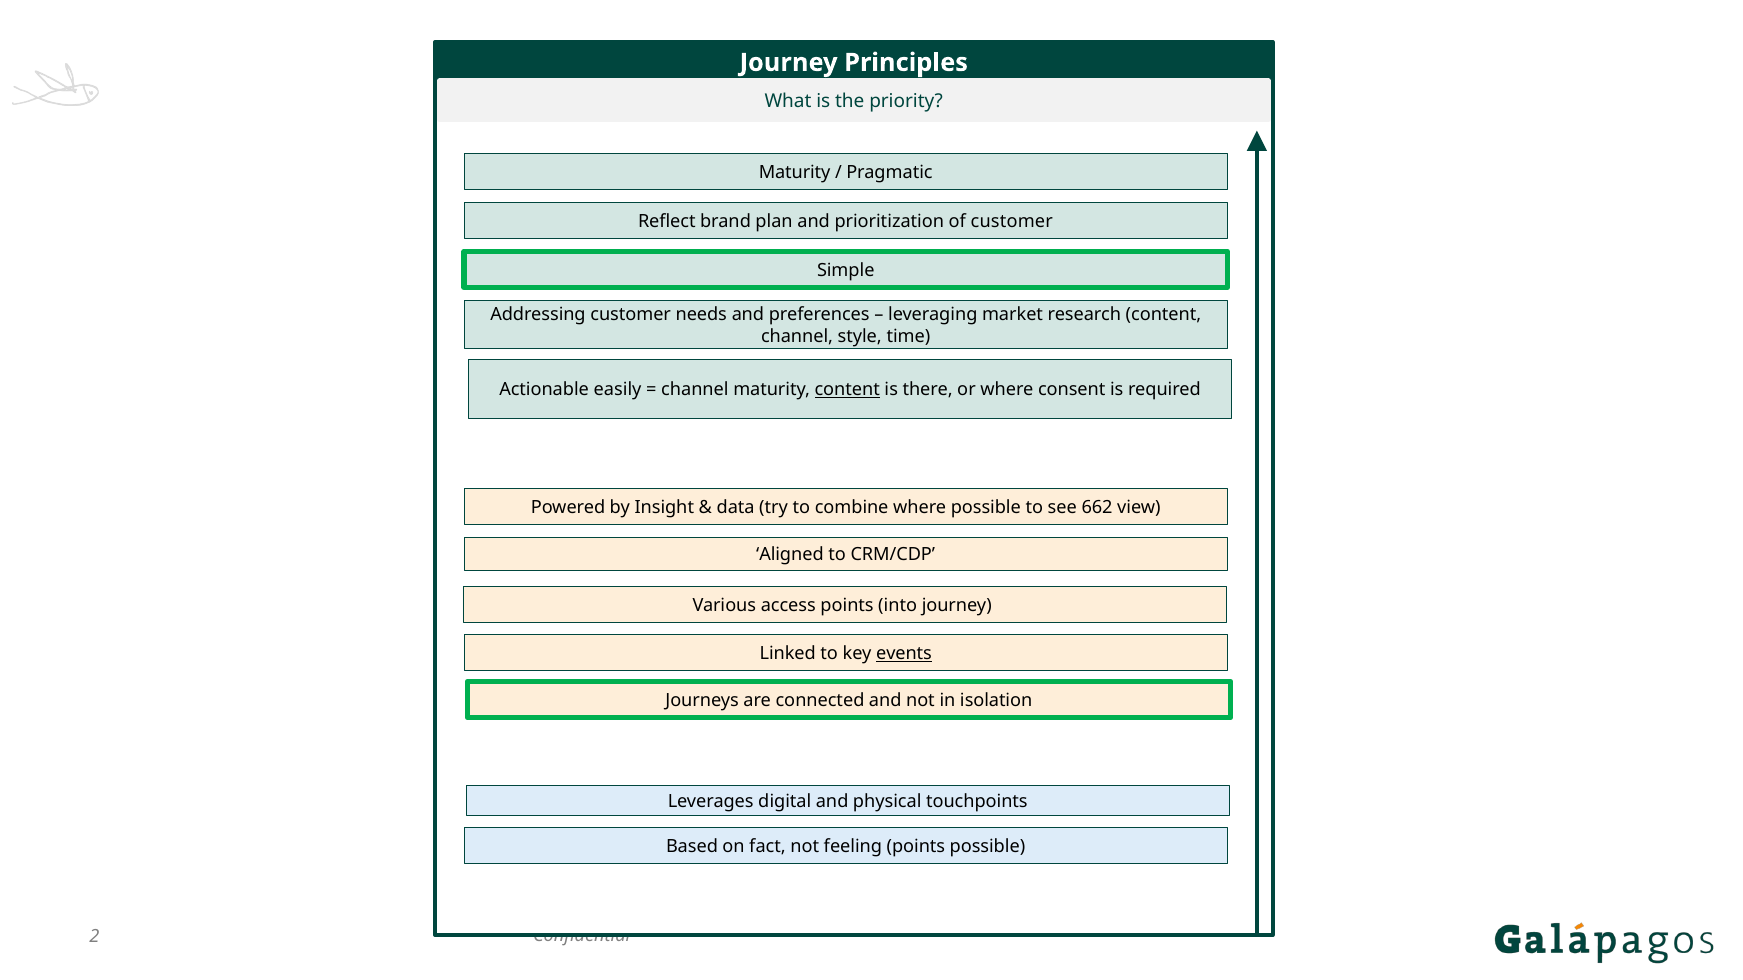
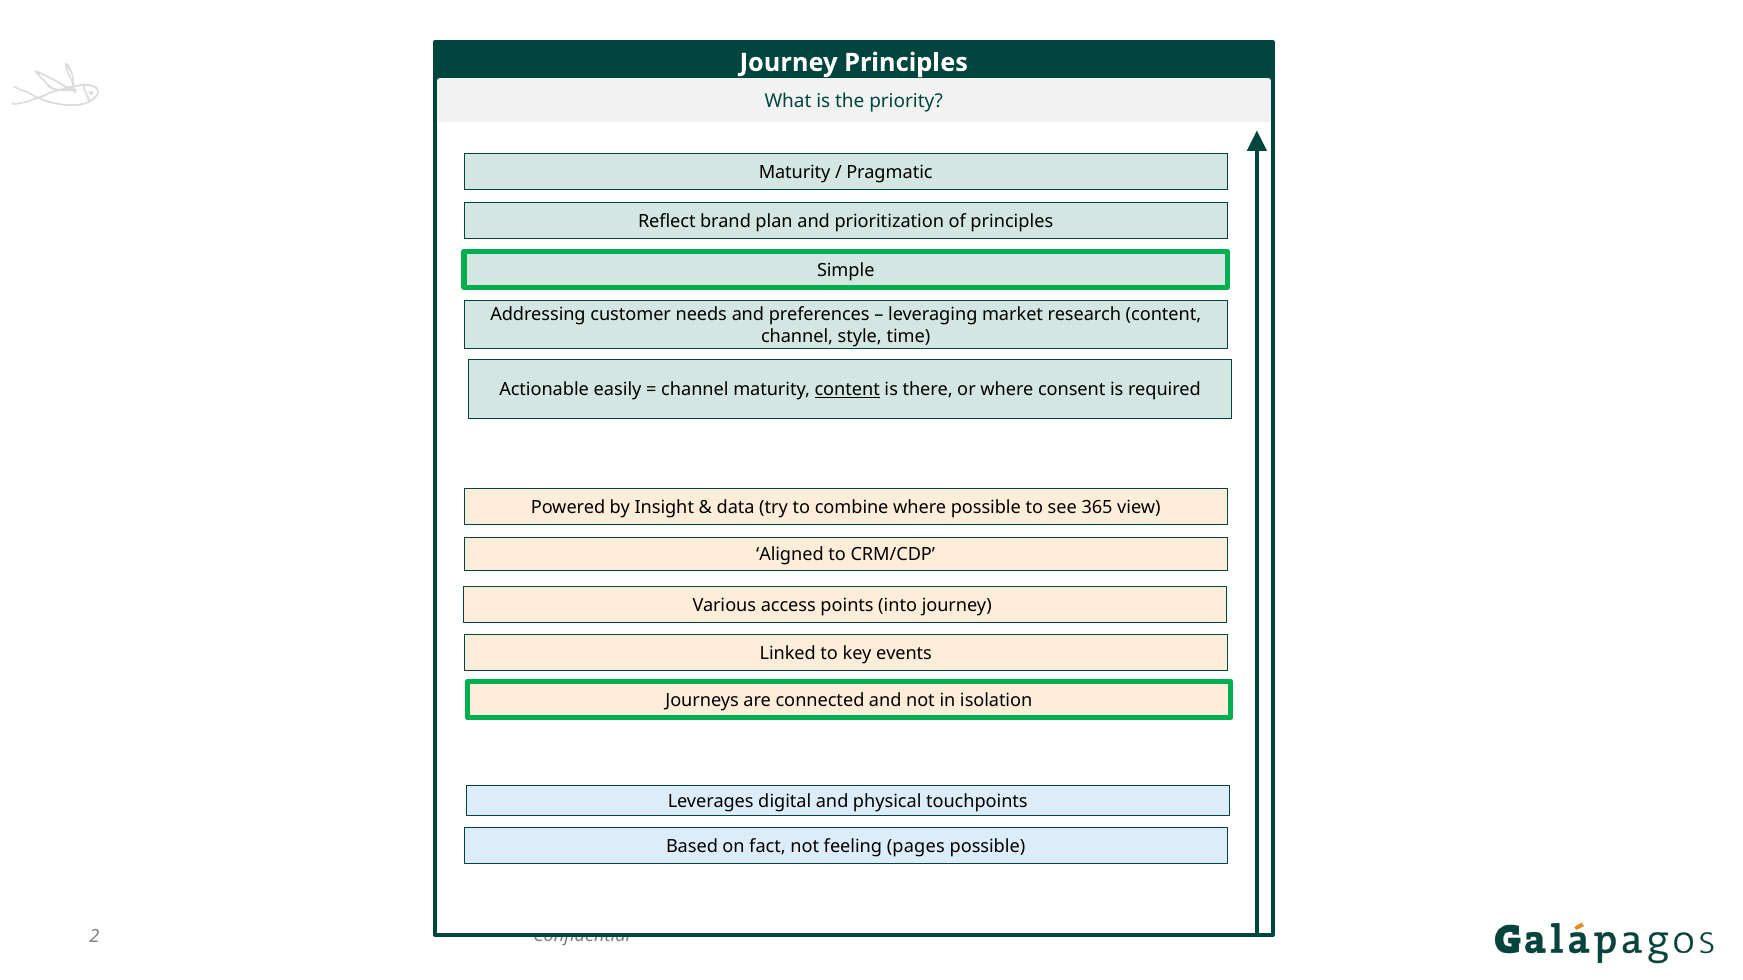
of customer: customer -> principles
662: 662 -> 365
events underline: present -> none
feeling points: points -> pages
